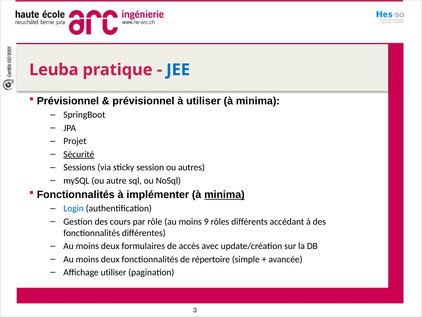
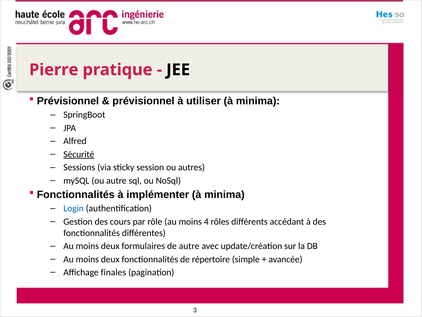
Leuba: Leuba -> Pierre
JEE colour: blue -> black
Projet: Projet -> Alfred
minima at (224, 194) underline: present -> none
9: 9 -> 4
de accès: accès -> autre
Affichage utiliser: utiliser -> finales
